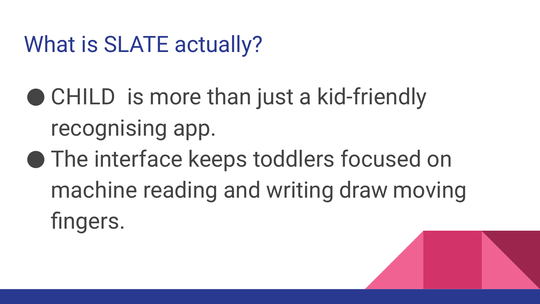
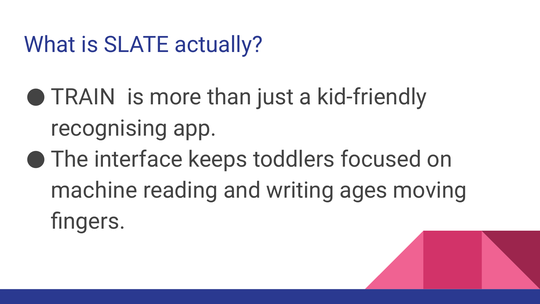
CHILD: CHILD -> TRAIN
draw: draw -> ages
